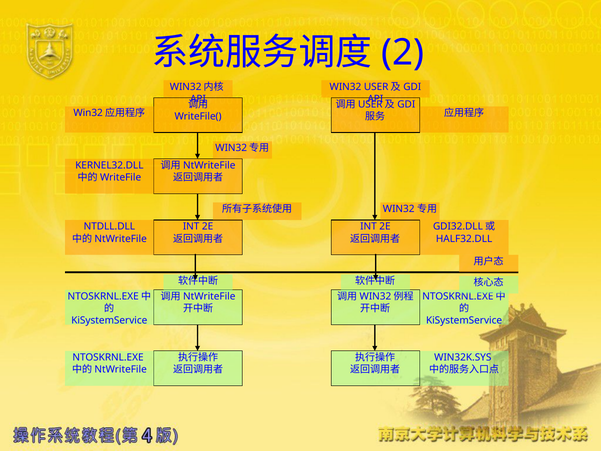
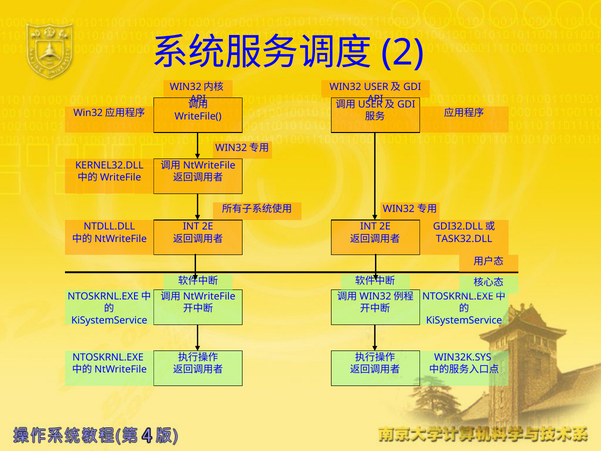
HALF32.DLL: HALF32.DLL -> TASK32.DLL
